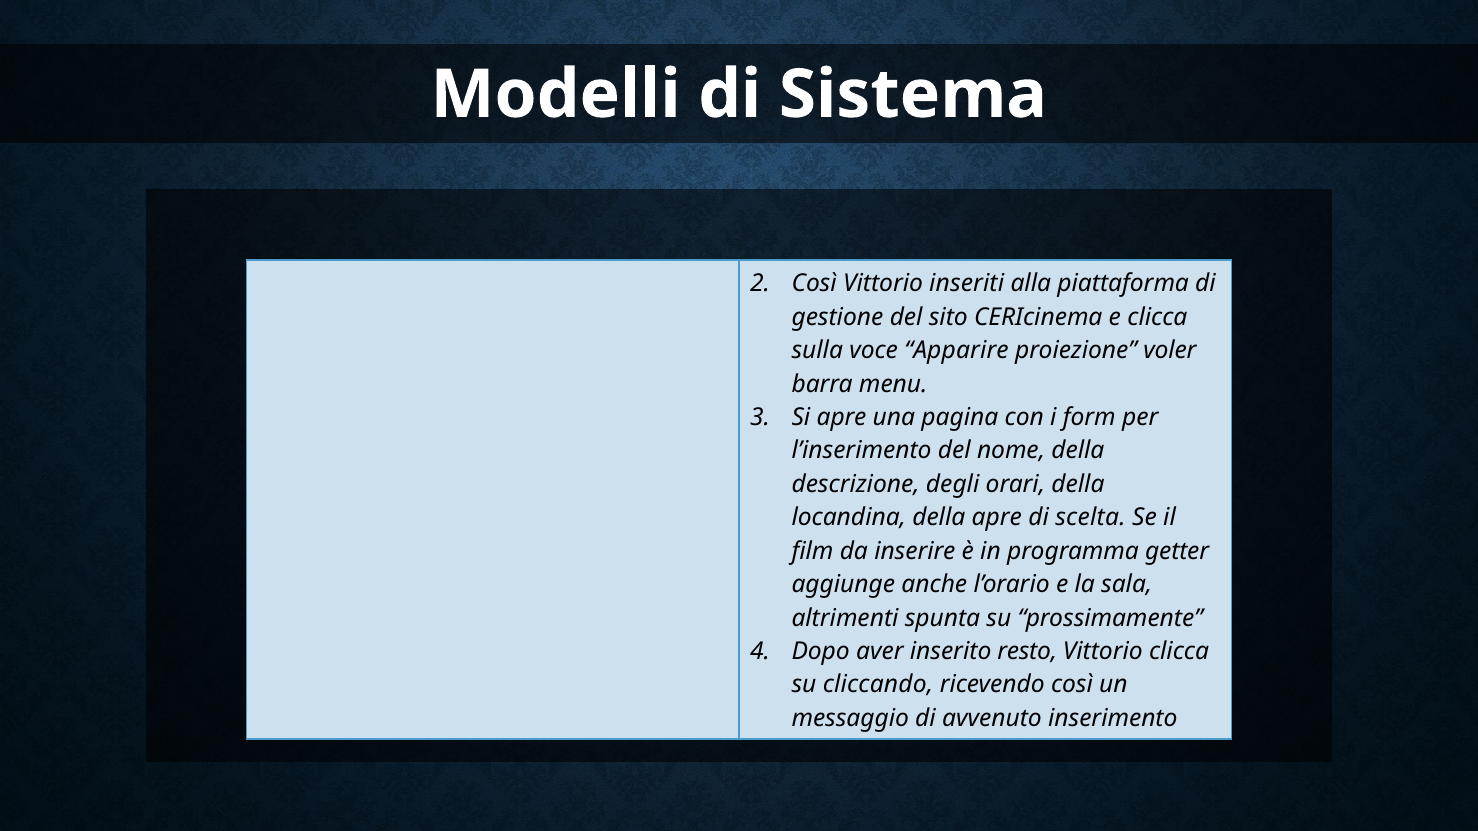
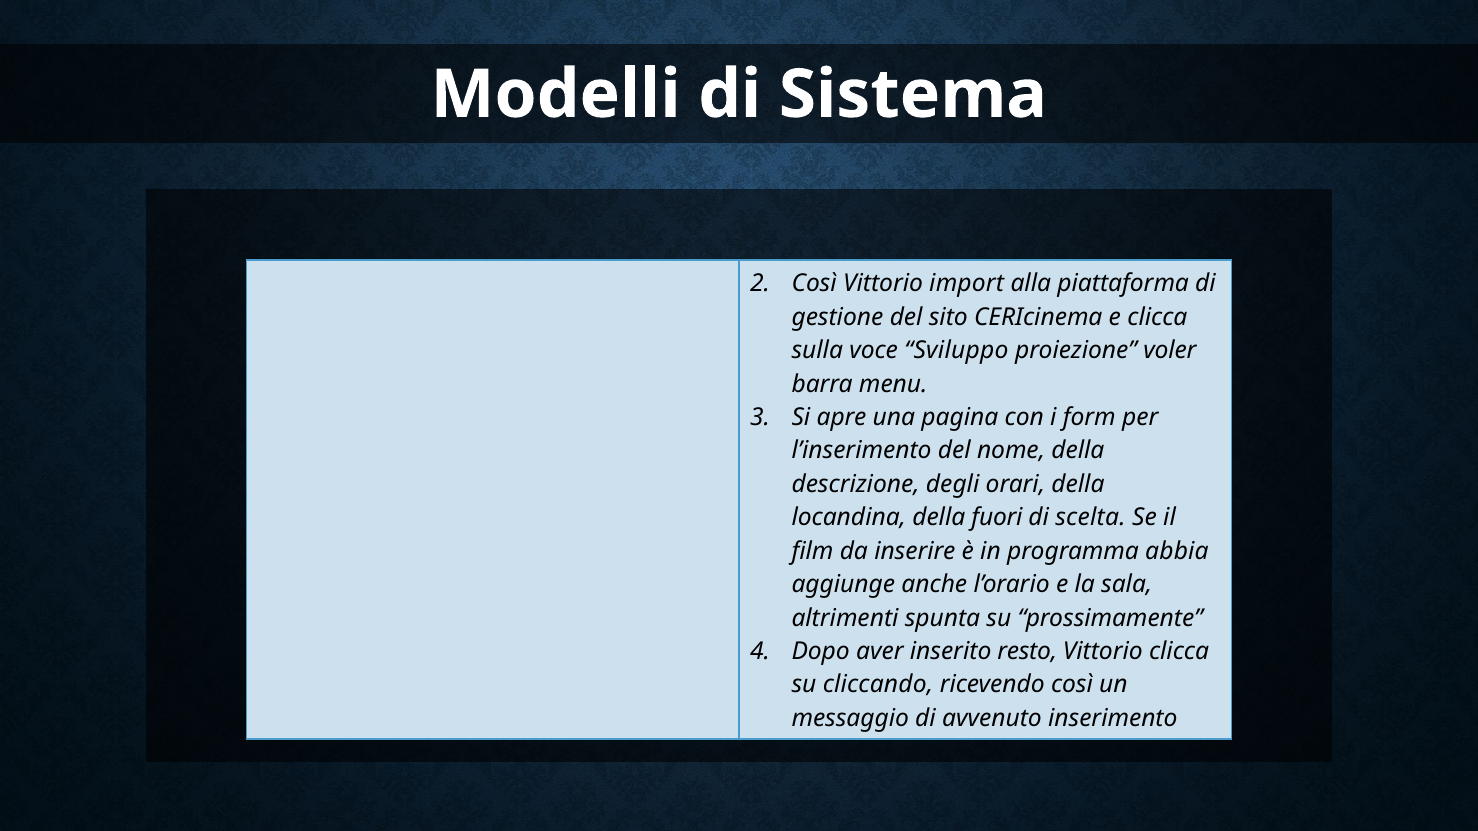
inseriti: inseriti -> import
Apparire: Apparire -> Sviluppo
della apre: apre -> fuori
getter: getter -> abbia
